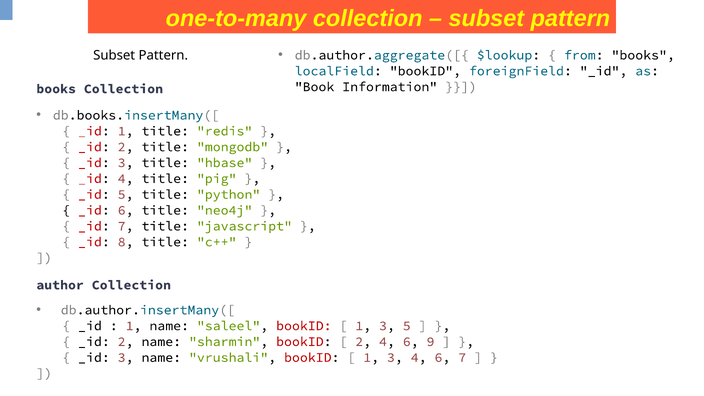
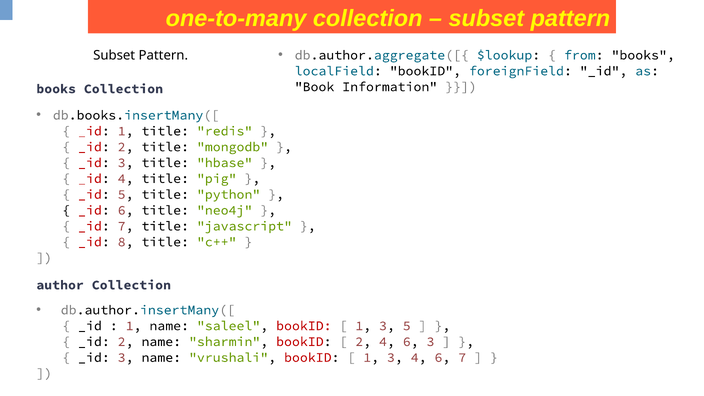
6 9: 9 -> 3
